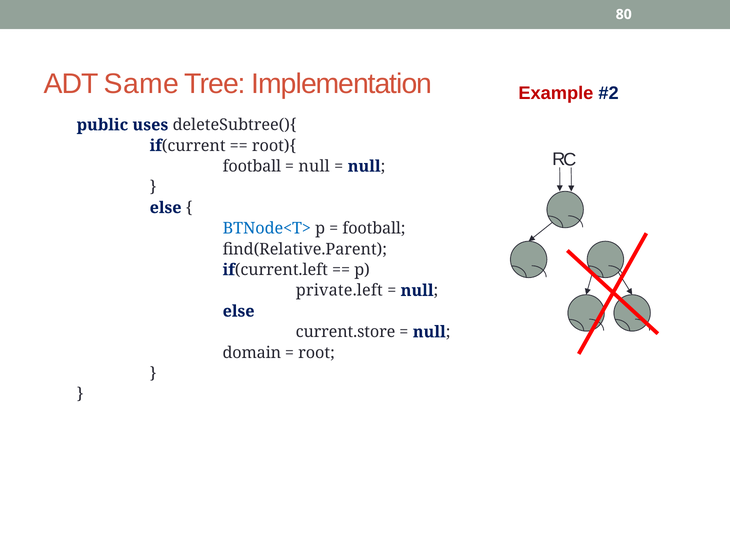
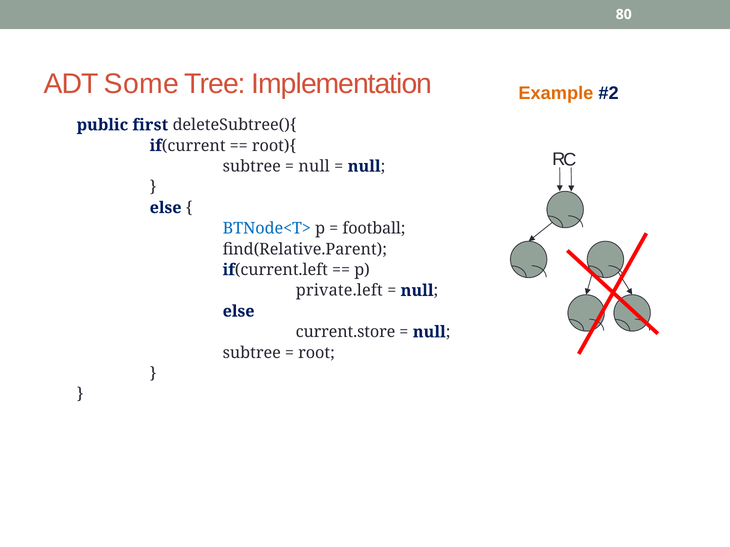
Same: Same -> Some
Example colour: red -> orange
uses: uses -> first
football at (252, 167): football -> subtree
domain at (252, 353): domain -> subtree
